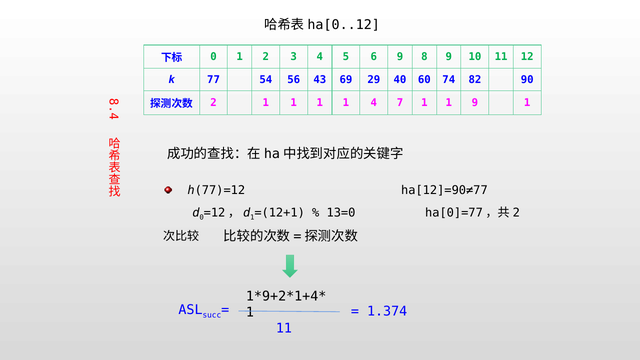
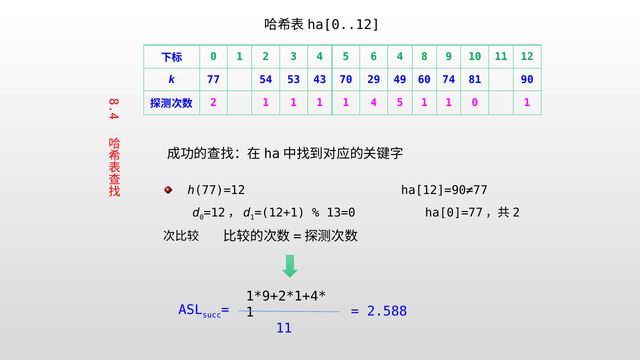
6 9: 9 -> 4
56: 56 -> 53
69: 69 -> 70
40: 40 -> 49
82: 82 -> 81
1 4 7: 7 -> 5
1 9: 9 -> 0
1.374: 1.374 -> 2.588
